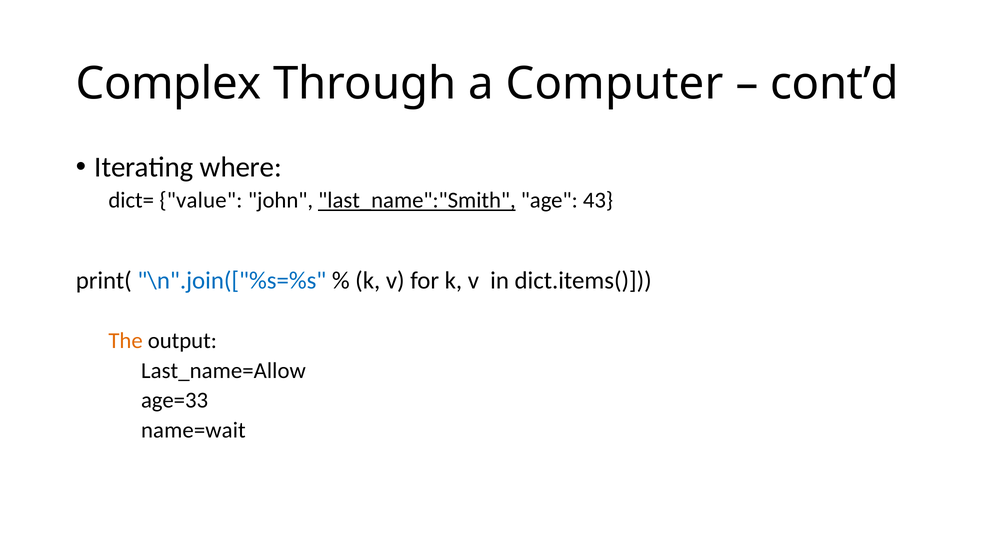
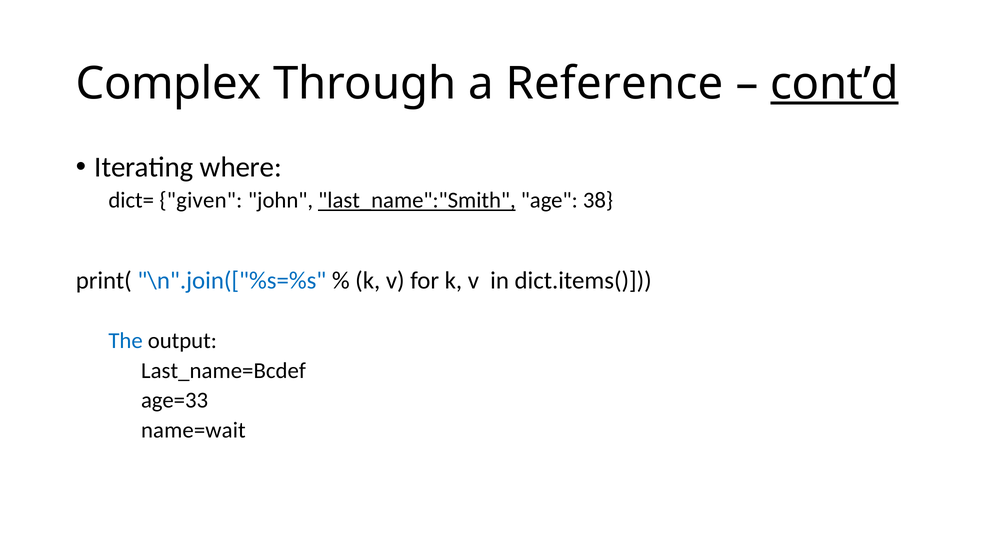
Computer: Computer -> Reference
cont’d underline: none -> present
value: value -> given
43: 43 -> 38
The colour: orange -> blue
Last_name=Allow: Last_name=Allow -> Last_name=Bcdef
